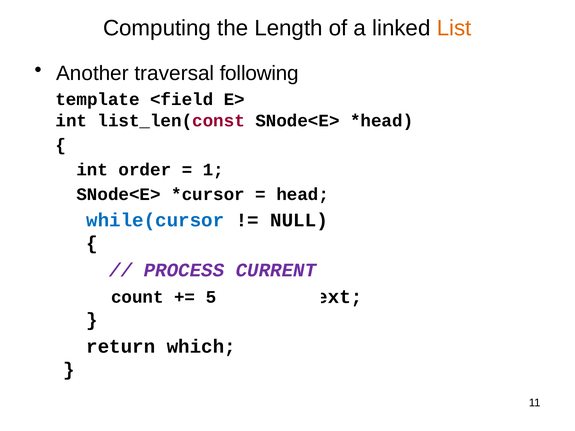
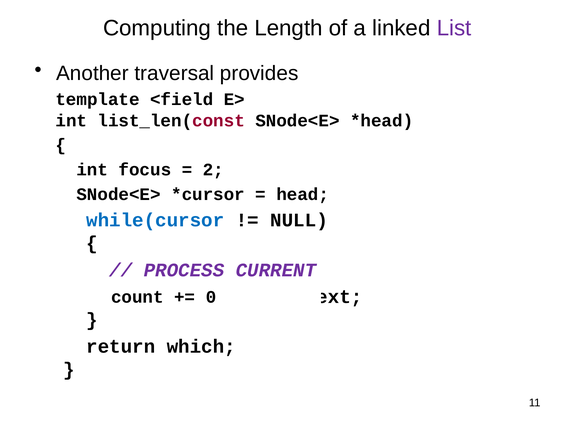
List colour: orange -> purple
following: following -> provides
order: order -> focus
1: 1 -> 2
5: 5 -> 0
